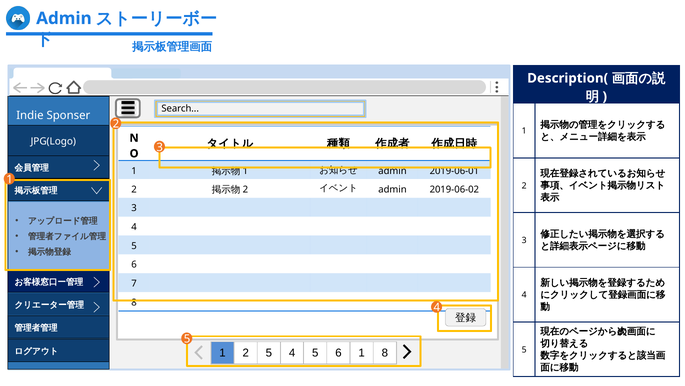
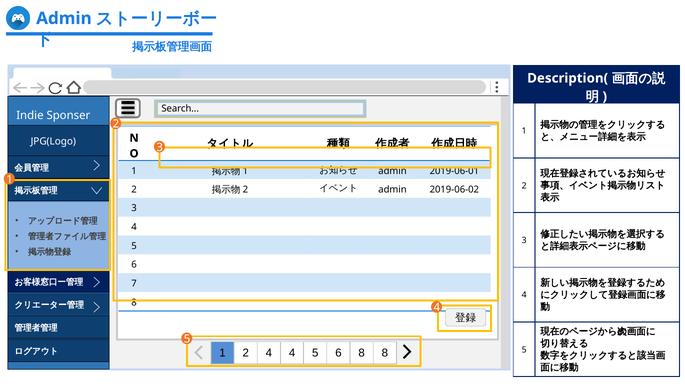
1 2 5: 5 -> 4
6 1: 1 -> 8
